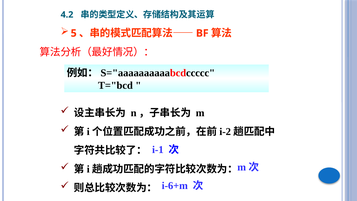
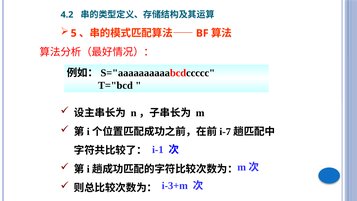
i-2: i-2 -> i-7
i-6+m: i-6+m -> i-3+m
